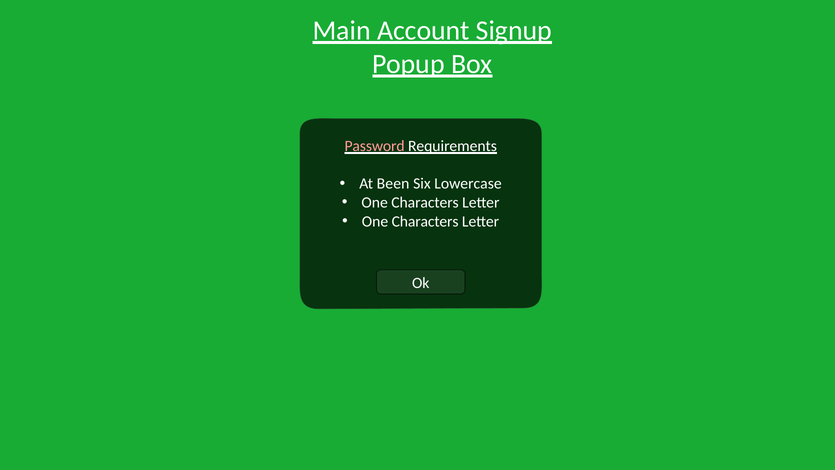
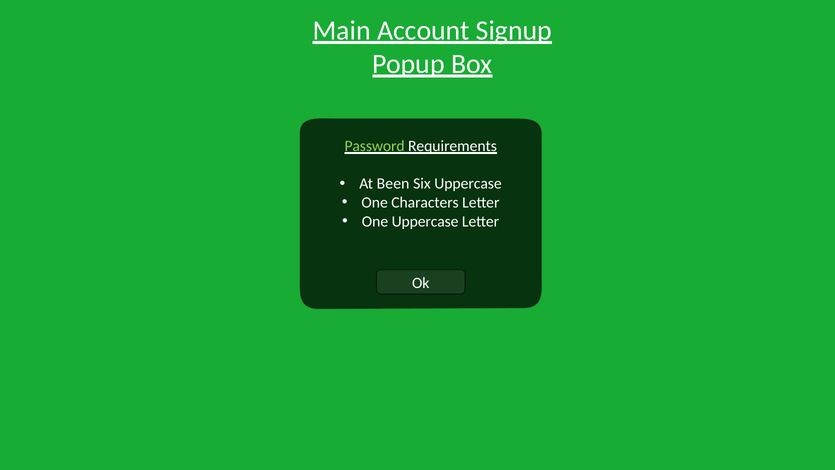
Password colour: pink -> light green
Six Lowercase: Lowercase -> Uppercase
Characters at (425, 221): Characters -> Uppercase
